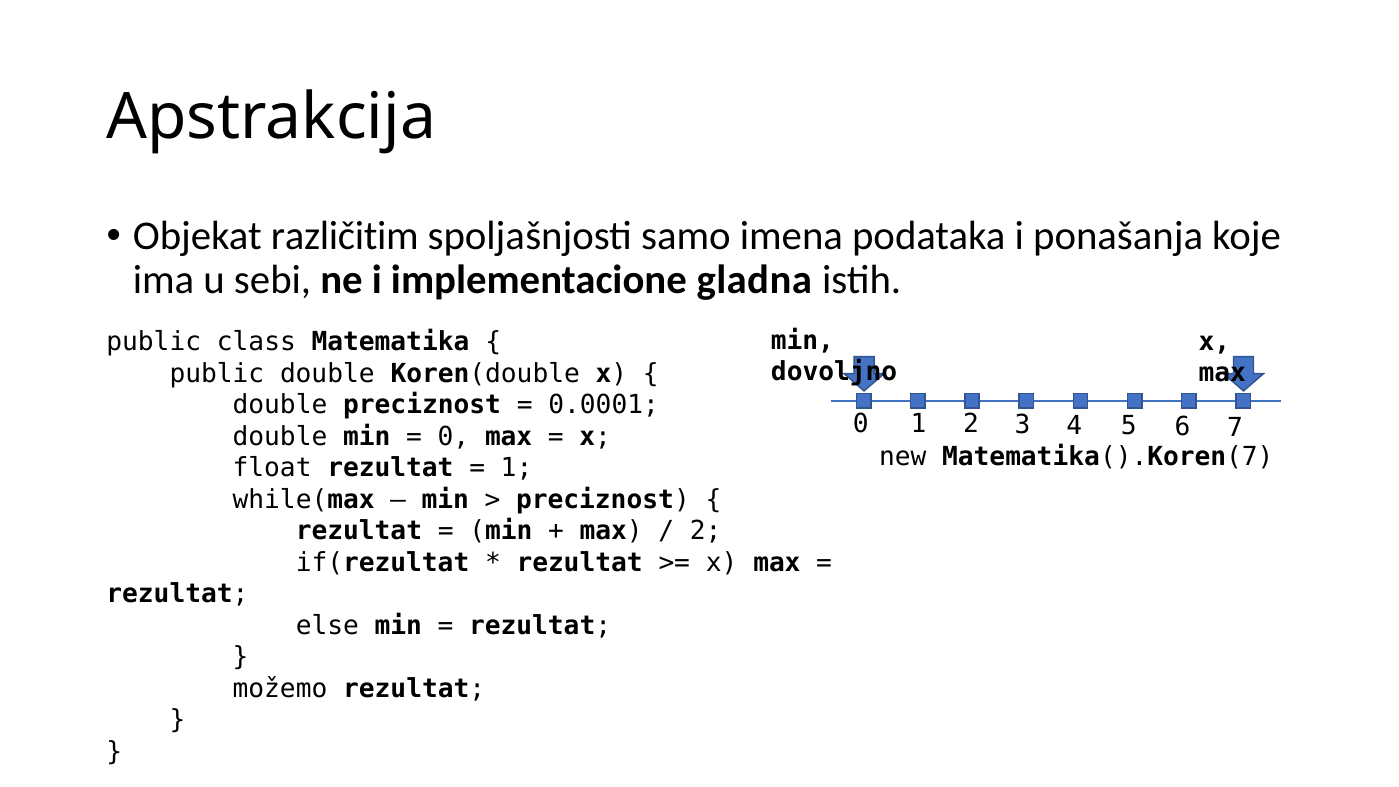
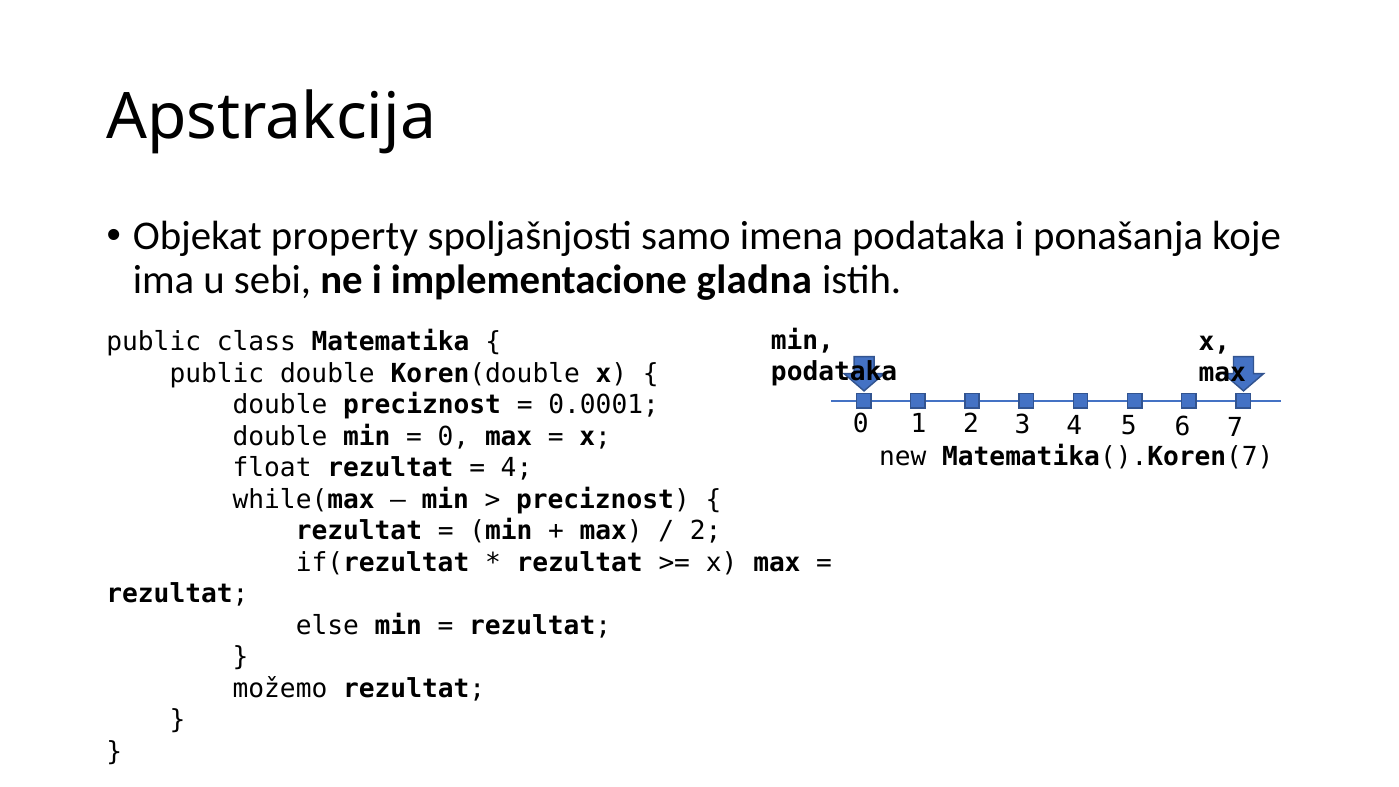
različitim: različitim -> property
dovoljno at (834, 372): dovoljno -> podataka
1 at (517, 468): 1 -> 4
